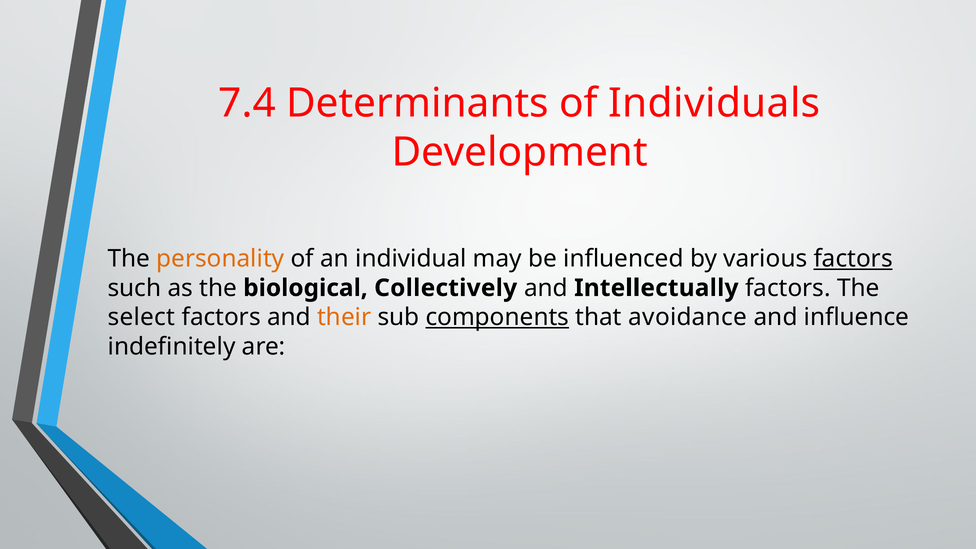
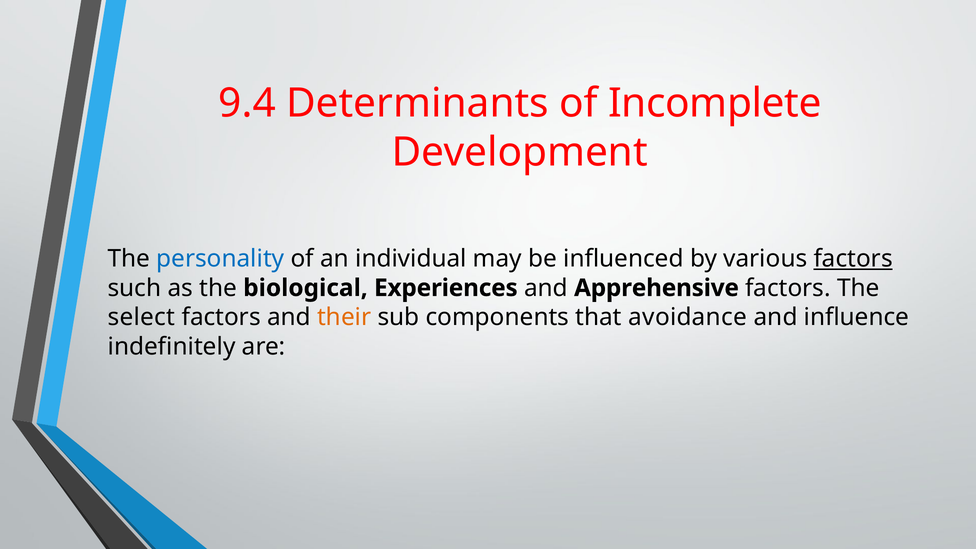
7.4: 7.4 -> 9.4
Individuals: Individuals -> Incomplete
personality colour: orange -> blue
Collectively: Collectively -> Experiences
Intellectually: Intellectually -> Apprehensive
components underline: present -> none
